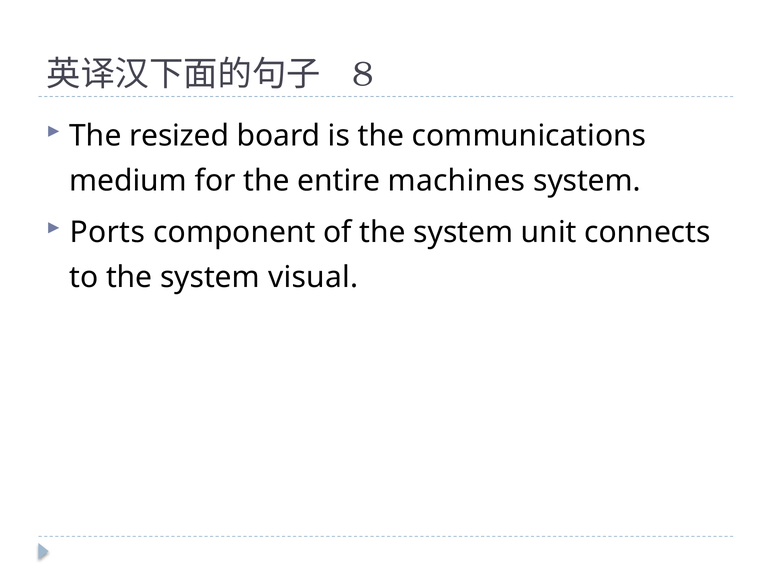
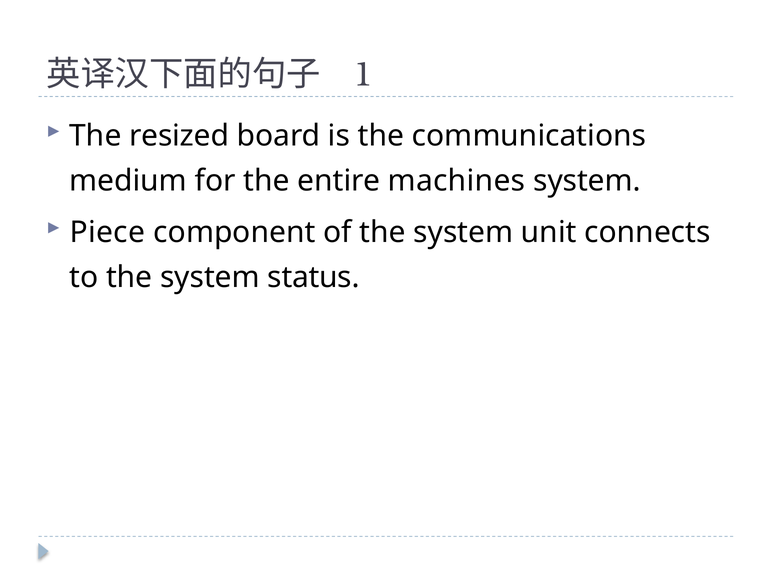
8: 8 -> 1
Ports: Ports -> Piece
visual: visual -> status
